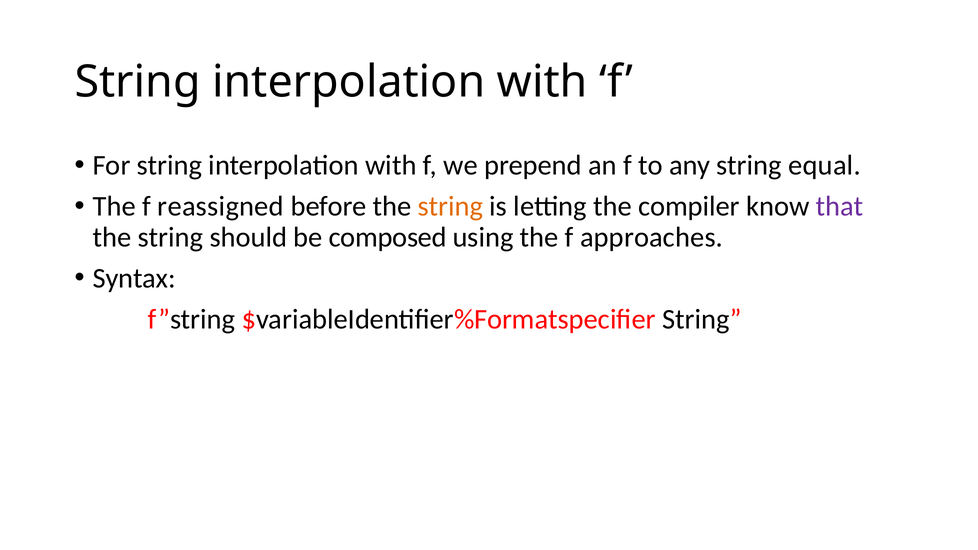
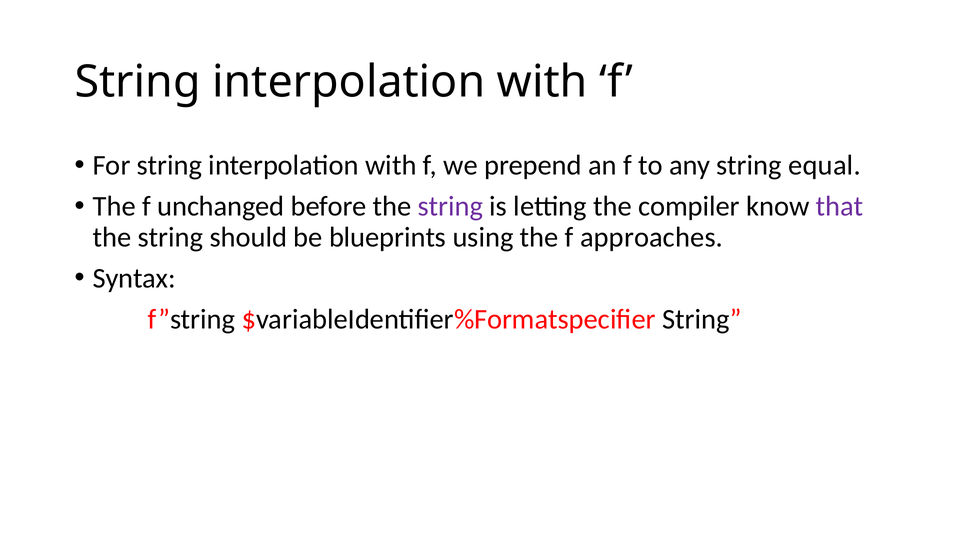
reassigned: reassigned -> unchanged
string at (450, 206) colour: orange -> purple
composed: composed -> blueprints
